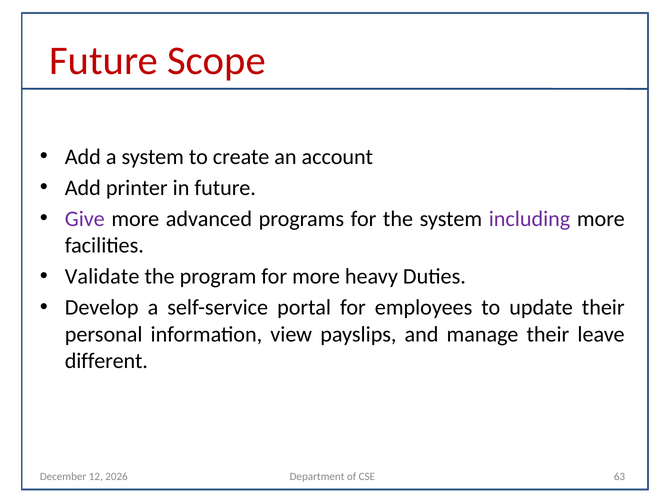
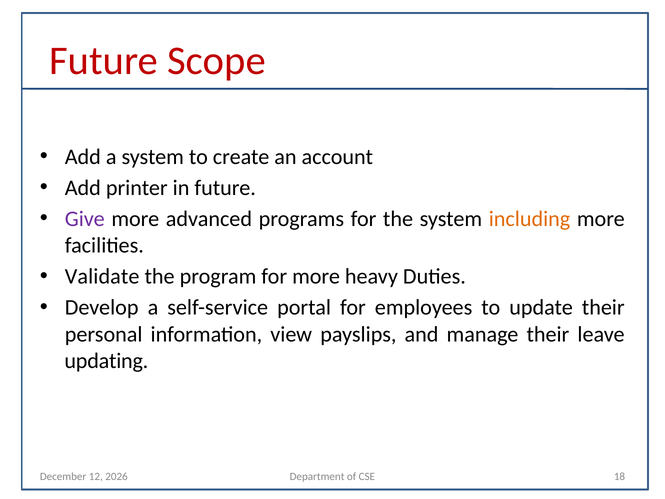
including colour: purple -> orange
different: different -> updating
63: 63 -> 18
